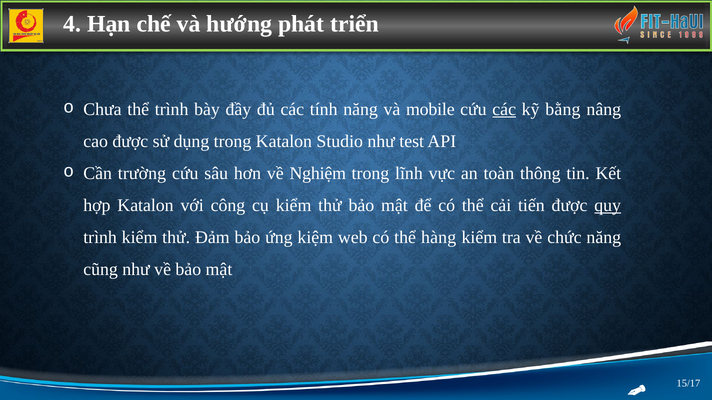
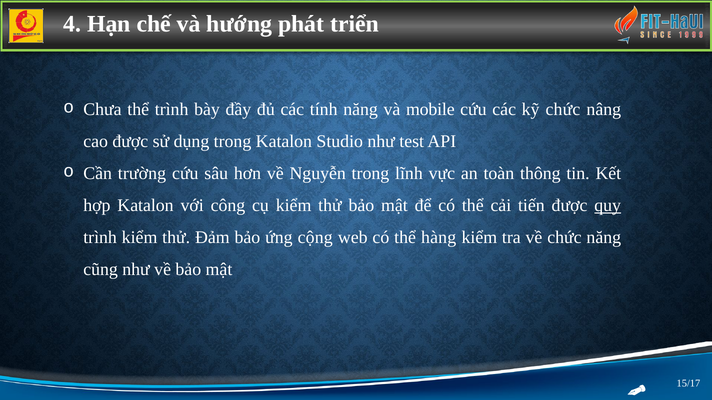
các at (504, 110) underline: present -> none
kỹ bằng: bằng -> chức
Nghiệm: Nghiệm -> Nguyễn
kiệm: kiệm -> cộng
